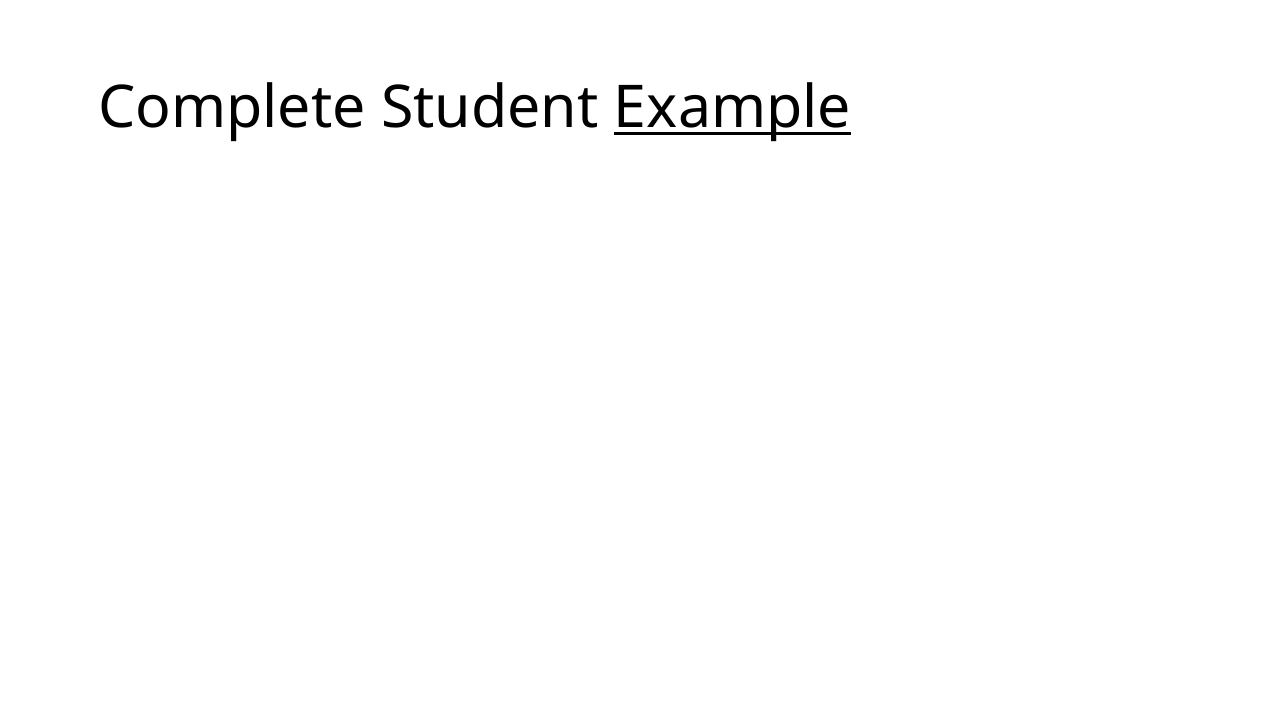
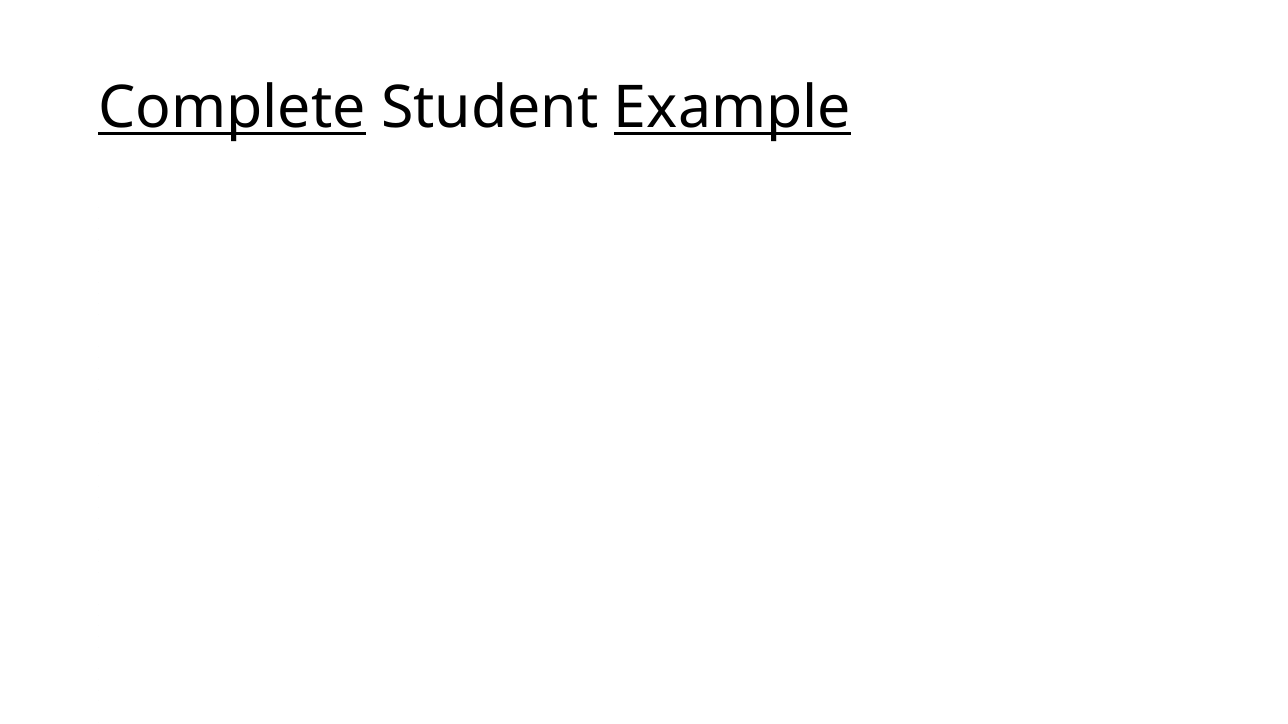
Complete underline: none -> present
